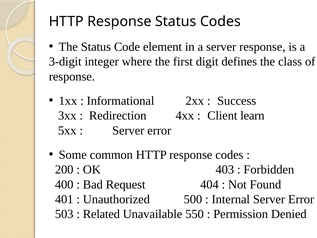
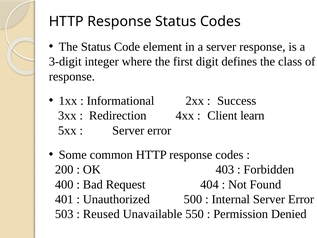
Related: Related -> Reused
